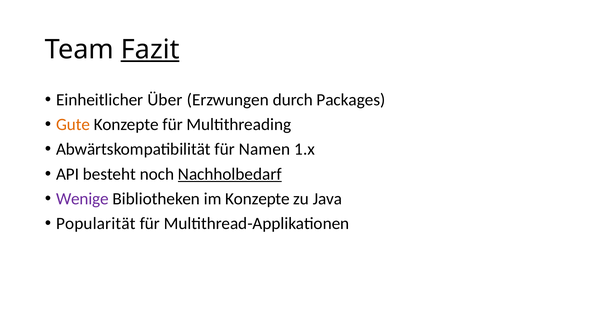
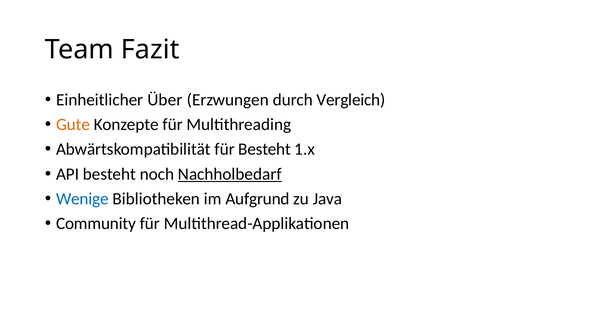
Fazit underline: present -> none
Packages: Packages -> Vergleich
für Namen: Namen -> Besteht
Wenige colour: purple -> blue
im Konzepte: Konzepte -> Aufgrund
Popularität: Popularität -> Community
